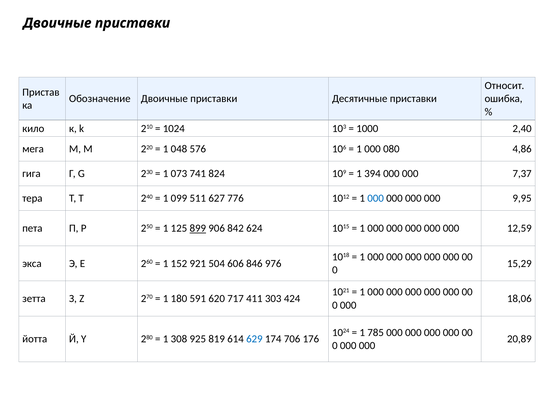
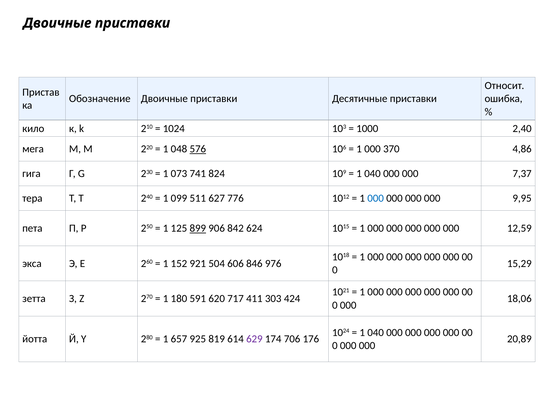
576 underline: none -> present
080: 080 -> 370
394 at (372, 174): 394 -> 040
785 at (376, 332): 785 -> 040
308: 308 -> 657
629 colour: blue -> purple
